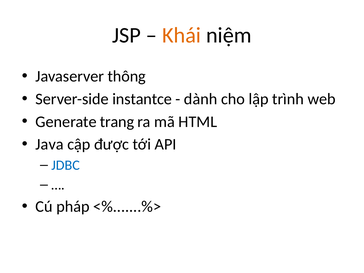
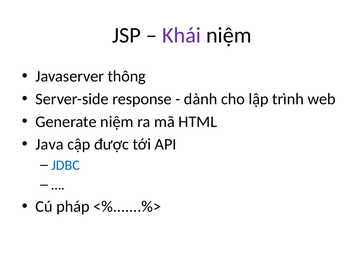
Khái colour: orange -> purple
instantce: instantce -> response
Generate trang: trang -> niệm
